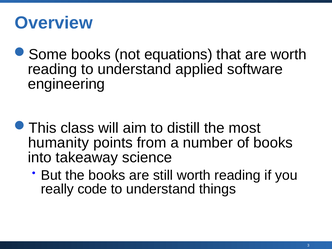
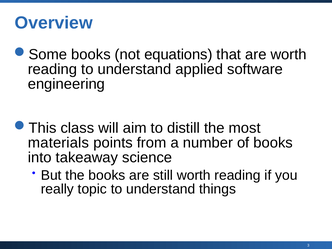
humanity: humanity -> materials
code: code -> topic
